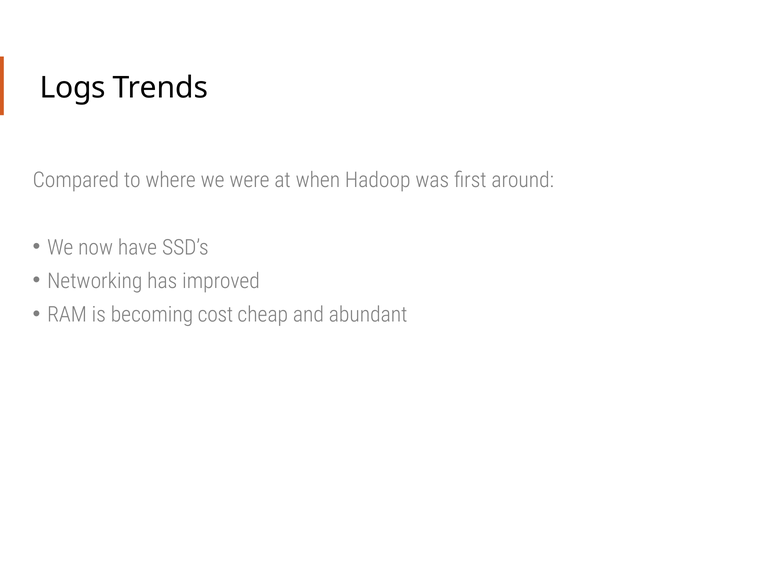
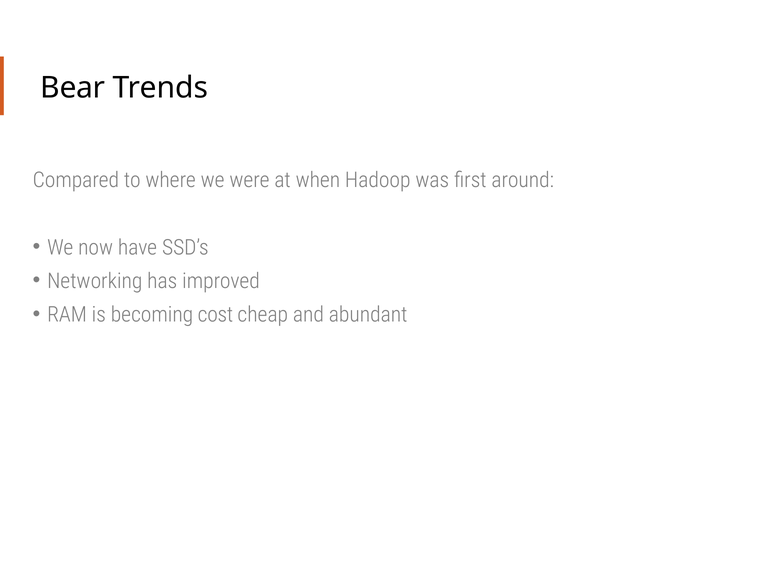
Logs: Logs -> Bear
